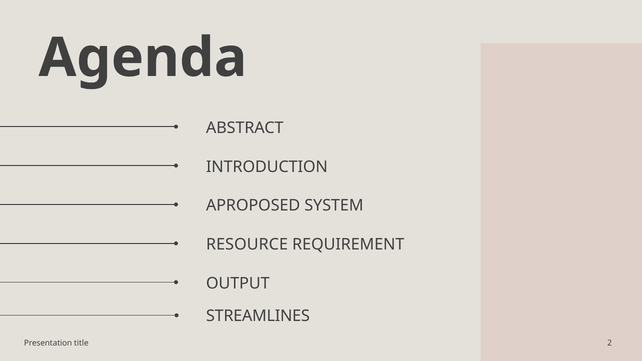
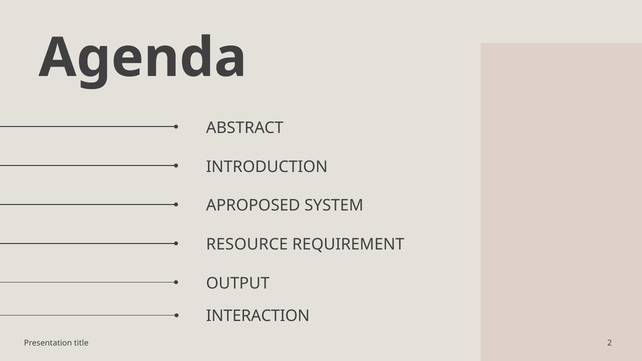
STREAMLINES: STREAMLINES -> INTERACTION
